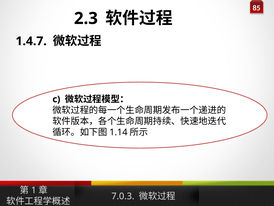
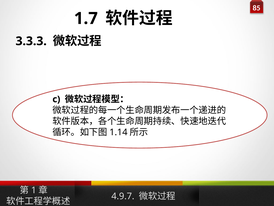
2.3: 2.3 -> 1.7
1.4.7: 1.4.7 -> 3.3.3
7.0.3: 7.0.3 -> 4.9.7
